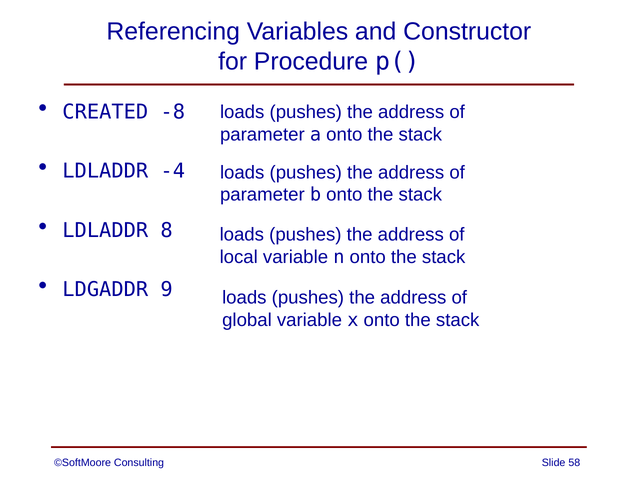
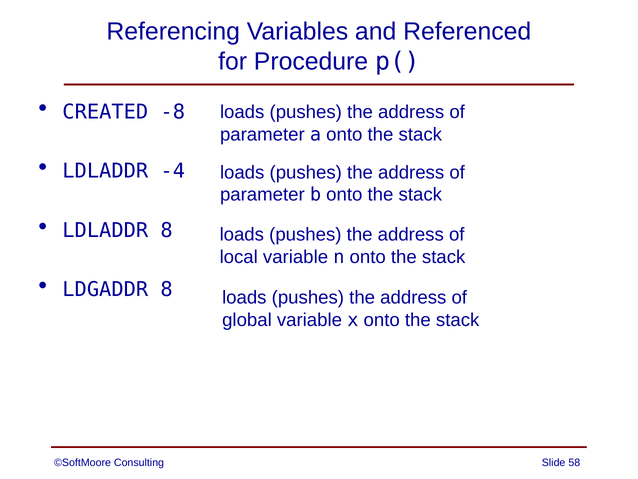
Constructor: Constructor -> Referenced
LDGADDR 9: 9 -> 8
